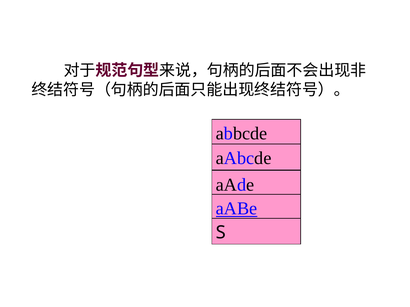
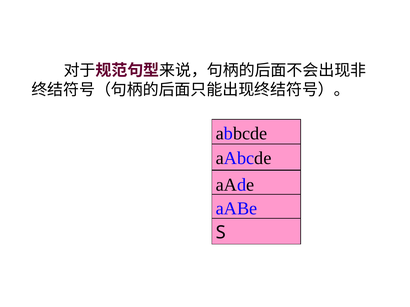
aABe underline: present -> none
